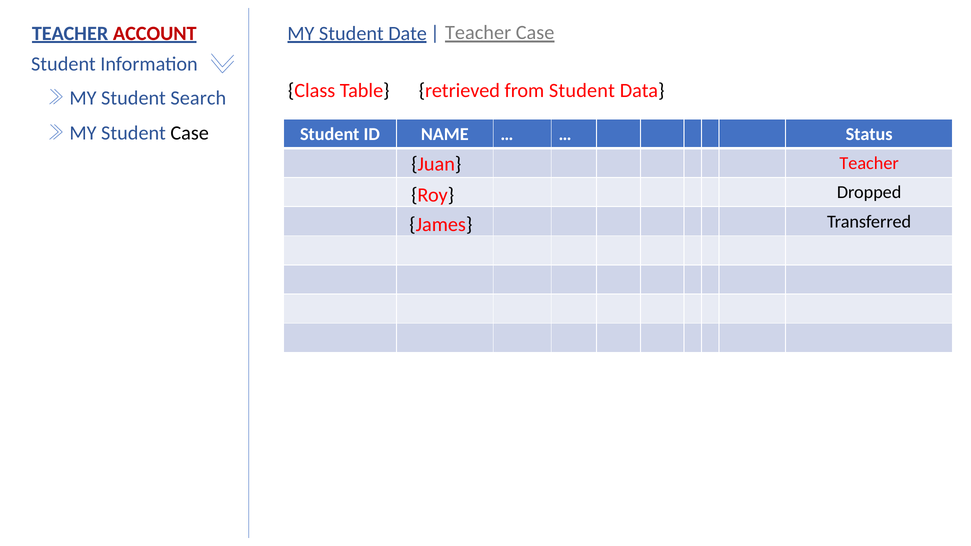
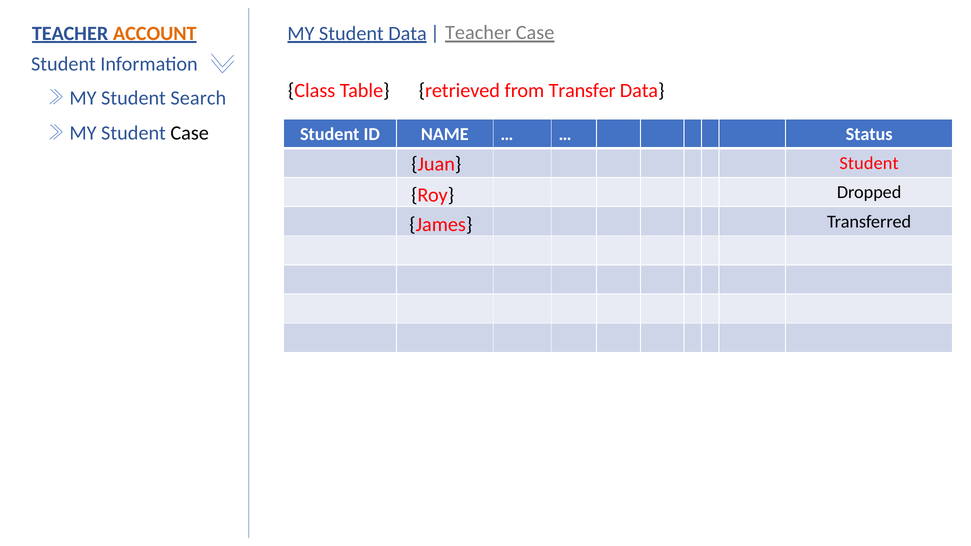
ACCOUNT colour: red -> orange
Student Date: Date -> Data
from Student: Student -> Transfer
Teacher at (869, 163): Teacher -> Student
